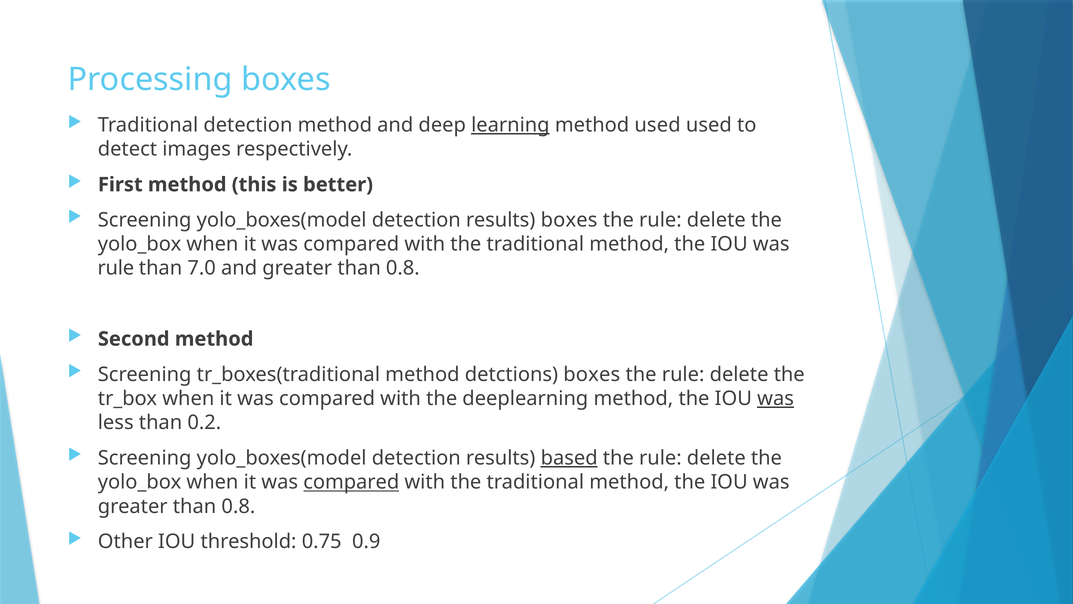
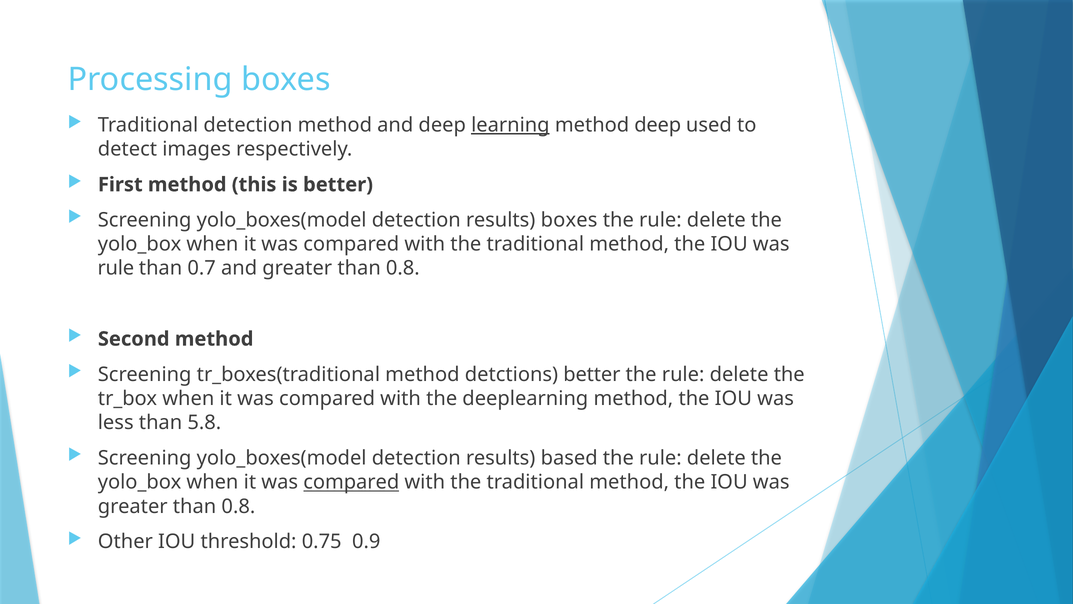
method used: used -> deep
7.0: 7.0 -> 0.7
detctions boxes: boxes -> better
was at (776, 398) underline: present -> none
0.2: 0.2 -> 5.8
based underline: present -> none
